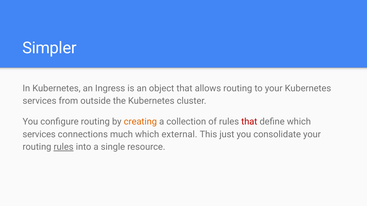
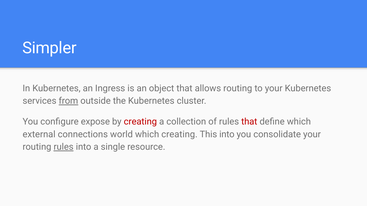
from underline: none -> present
configure routing: routing -> expose
creating at (140, 122) colour: orange -> red
services at (39, 135): services -> external
much: much -> world
which external: external -> creating
This just: just -> into
